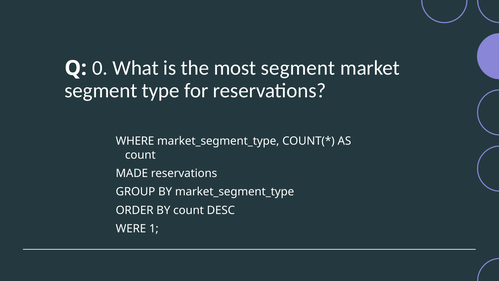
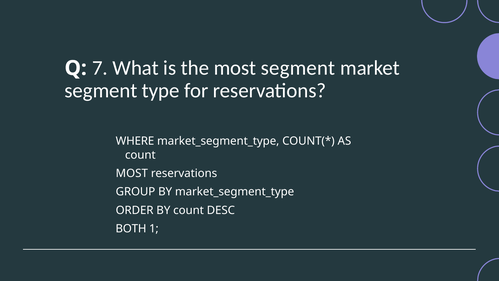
0: 0 -> 7
MADE at (132, 173): MADE -> MOST
WERE: WERE -> BOTH
